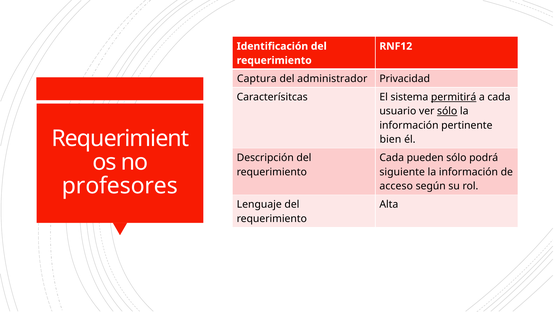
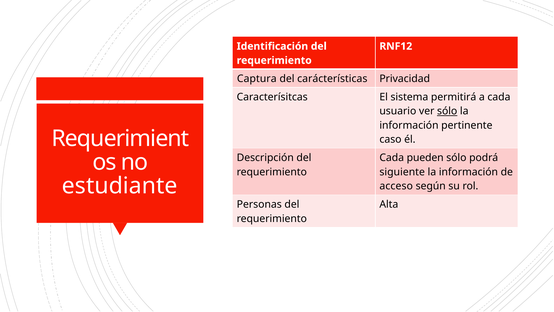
administrador: administrador -> carácterísticas
permitirá underline: present -> none
bien: bien -> caso
profesores: profesores -> estudiante
Lenguaje: Lenguaje -> Personas
